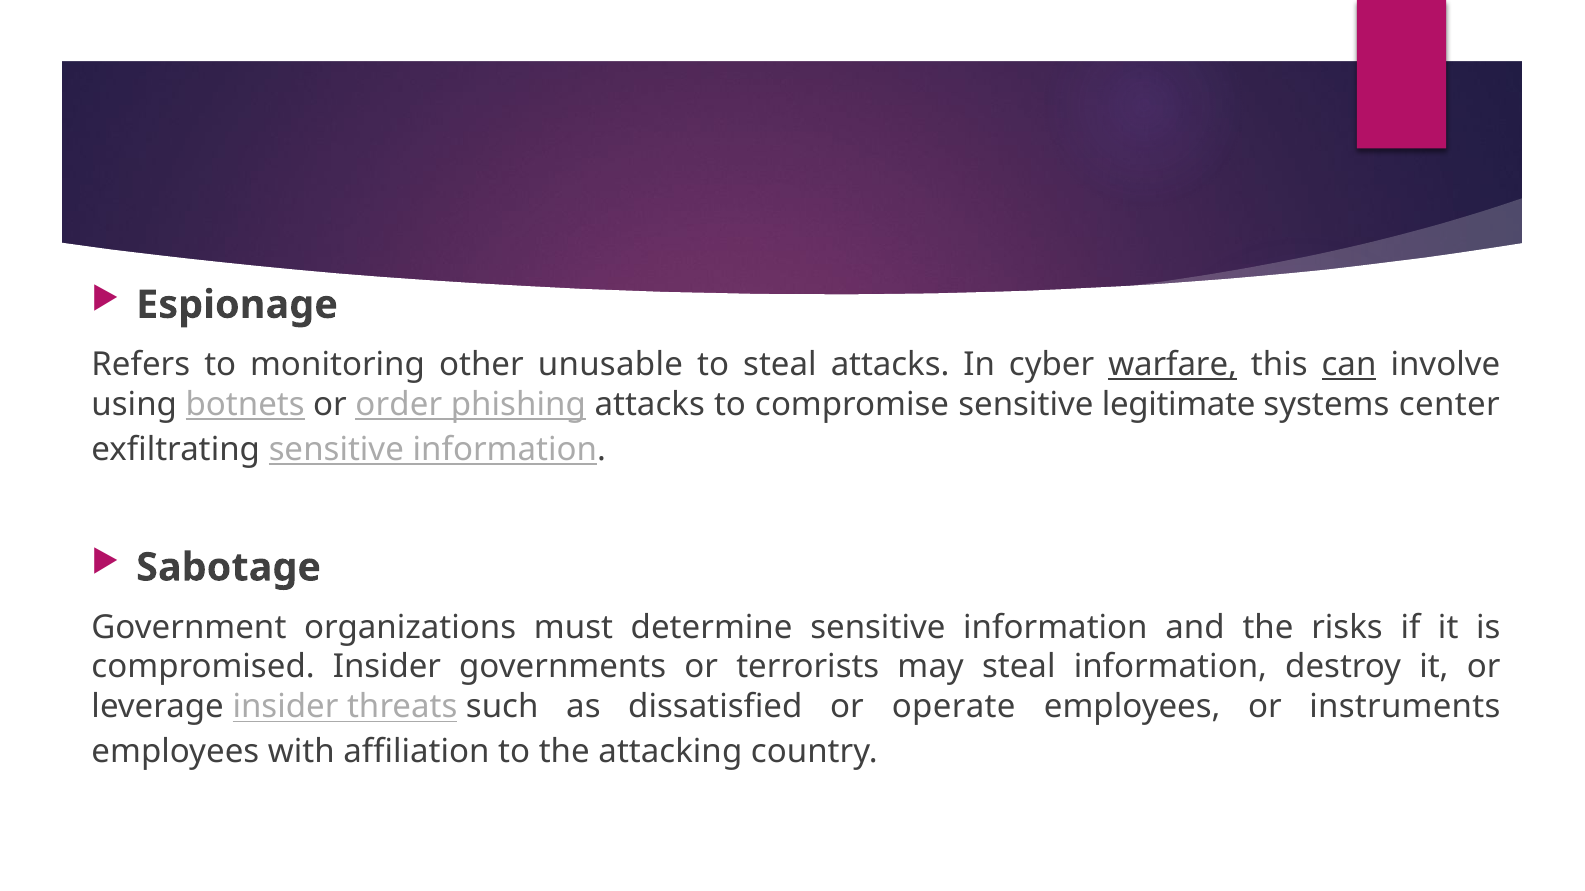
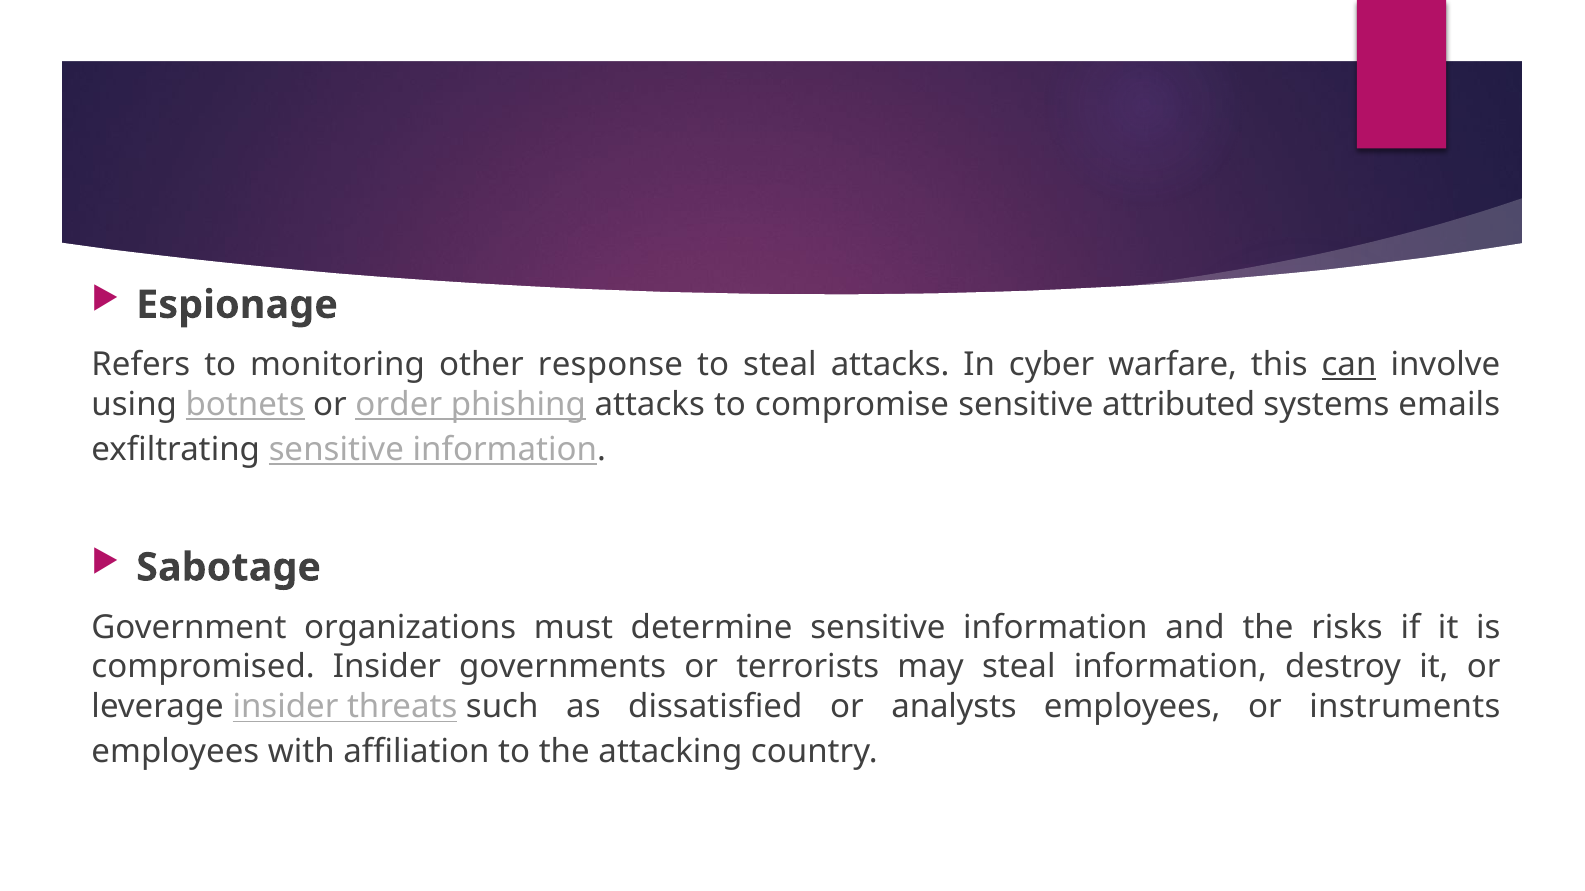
unusable: unusable -> response
warfare underline: present -> none
legitimate: legitimate -> attributed
center: center -> emails
operate: operate -> analysts
